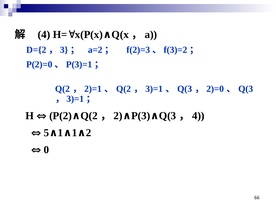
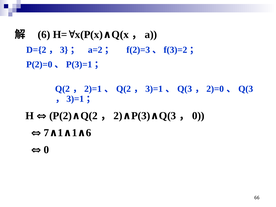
4 at (44, 35): 4 -> 6
4 at (198, 116): 4 -> 0
5: 5 -> 7
2 at (89, 133): 2 -> 6
